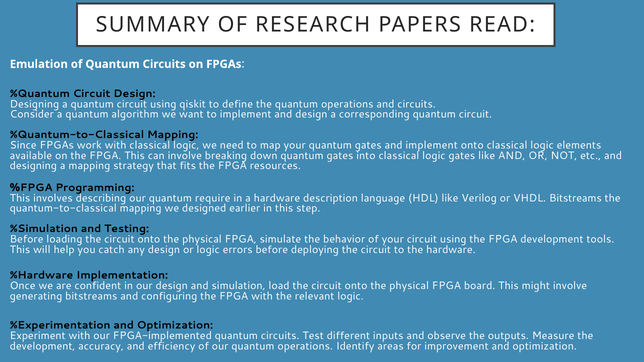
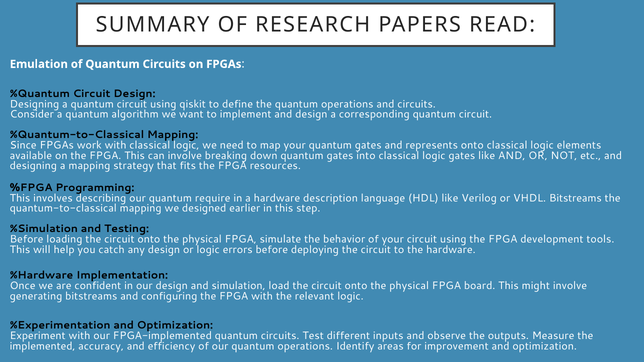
and implement: implement -> represents
development at (43, 346): development -> implemented
